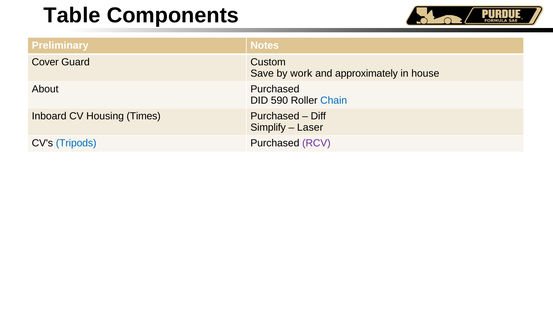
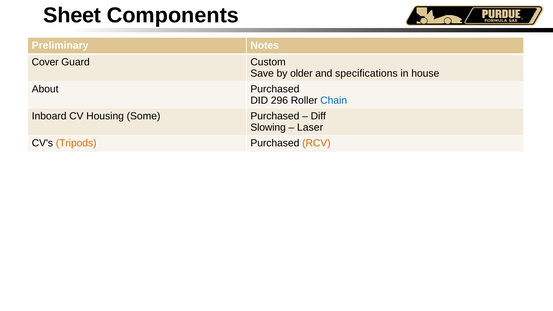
Table: Table -> Sheet
work: work -> older
approximately: approximately -> specifications
590: 590 -> 296
Times: Times -> Some
Simplify: Simplify -> Slowing
Tripods colour: blue -> orange
RCV colour: purple -> orange
